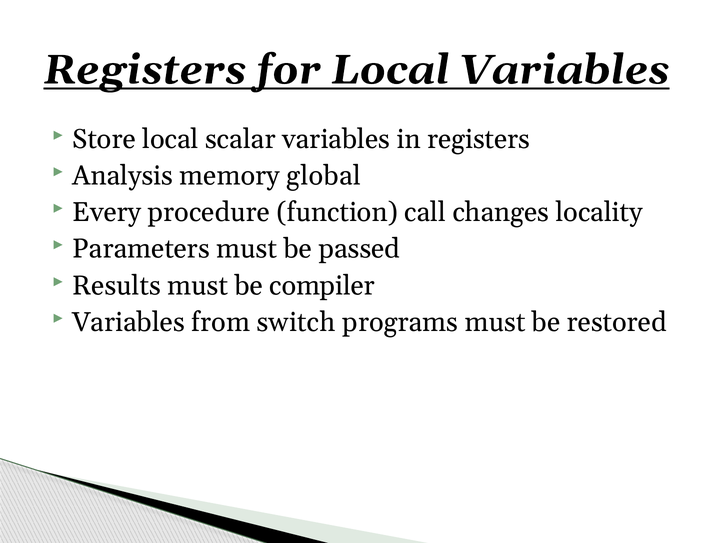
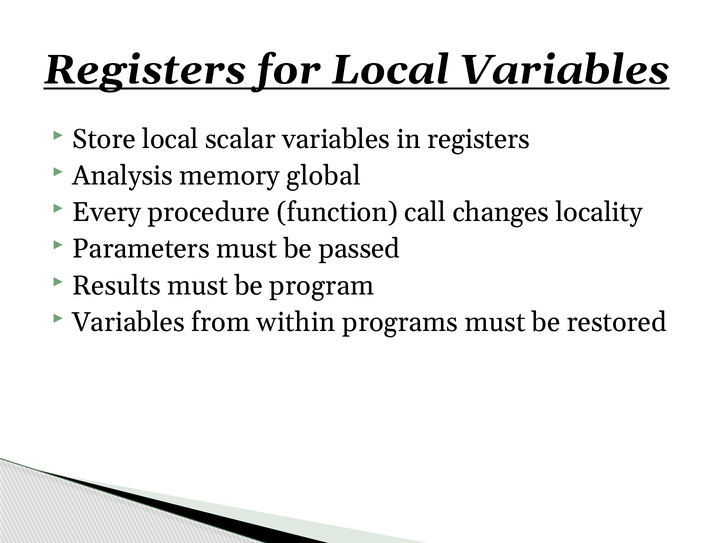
compiler: compiler -> program
switch: switch -> within
